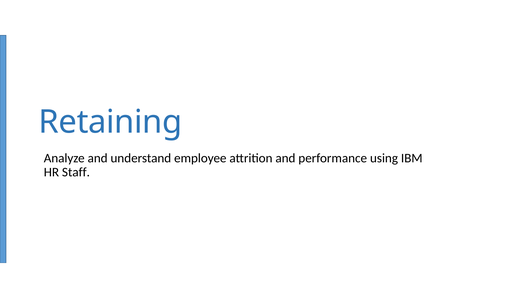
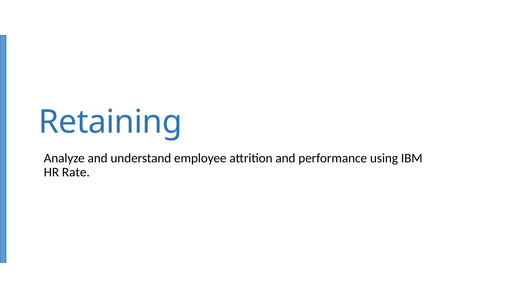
Staff: Staff -> Rate
